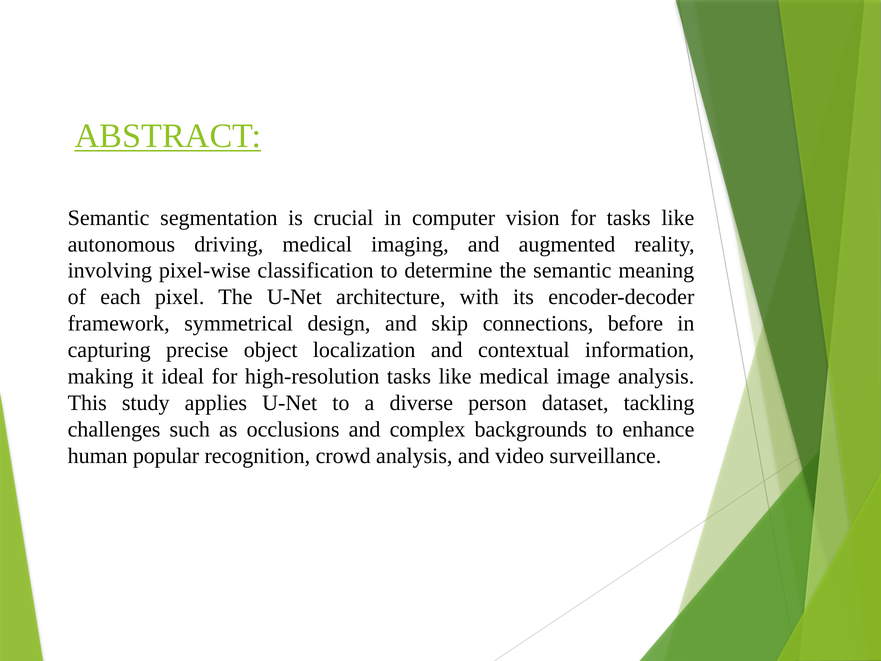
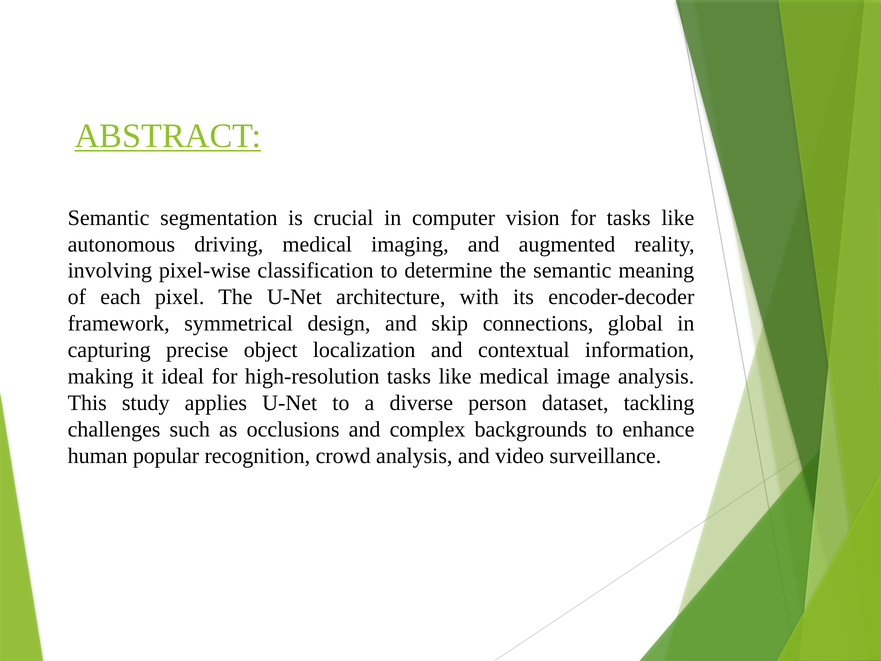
before: before -> global
